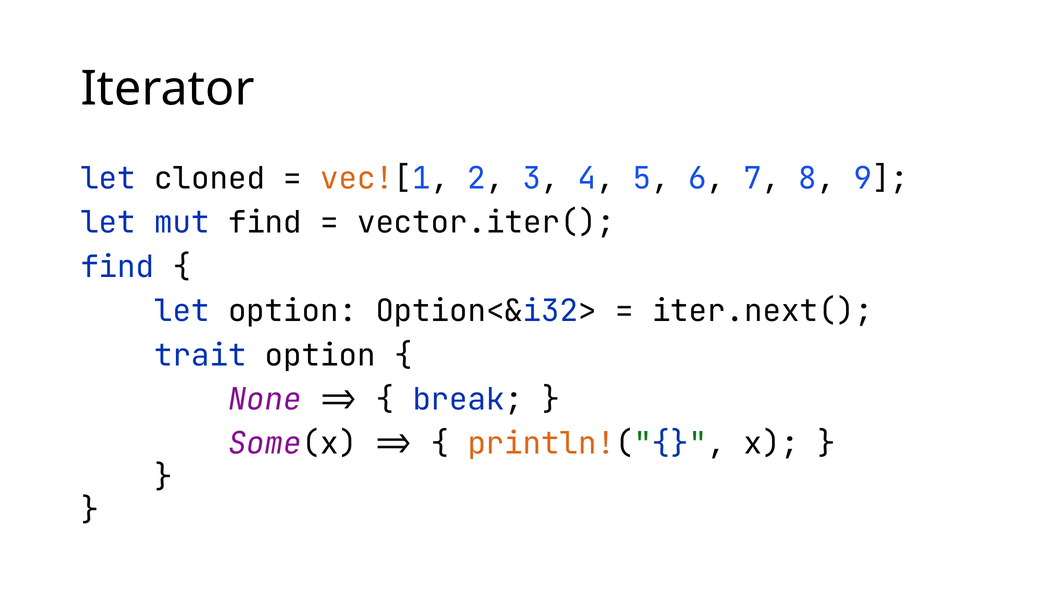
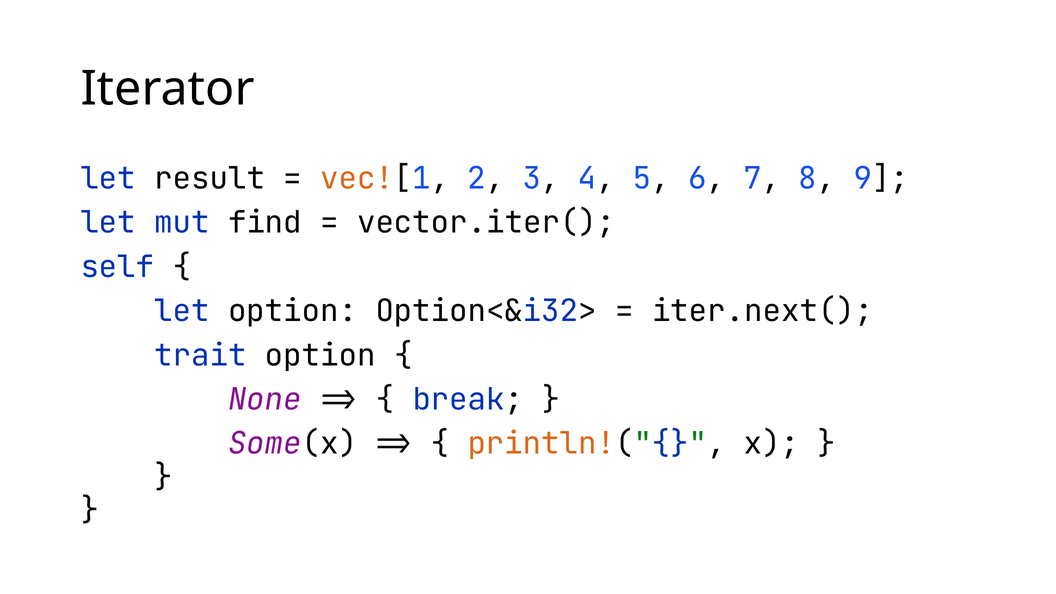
cloned: cloned -> result
find at (117, 267): find -> self
